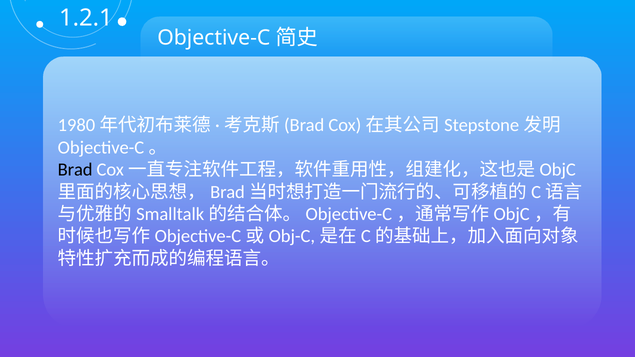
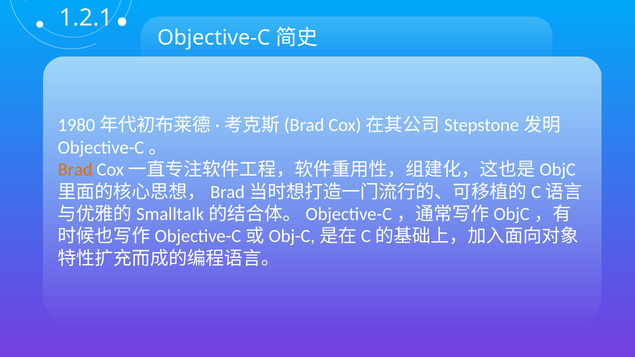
Brad colour: black -> orange
